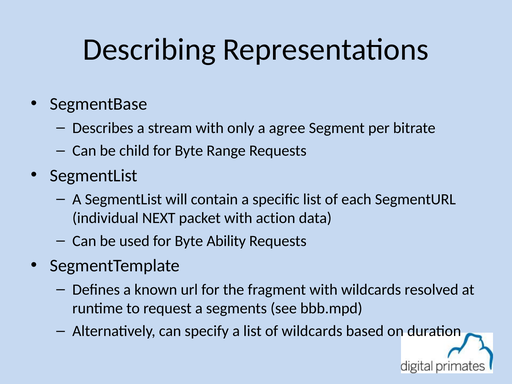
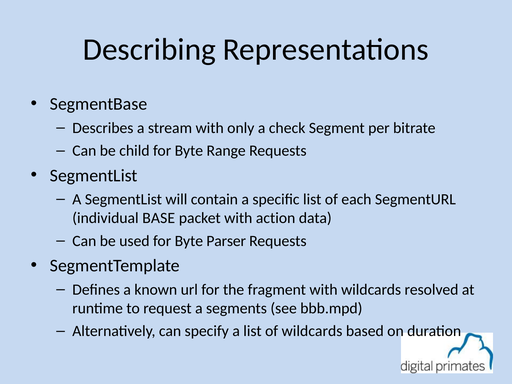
agree: agree -> check
NEXT: NEXT -> BASE
Ability: Ability -> Parser
